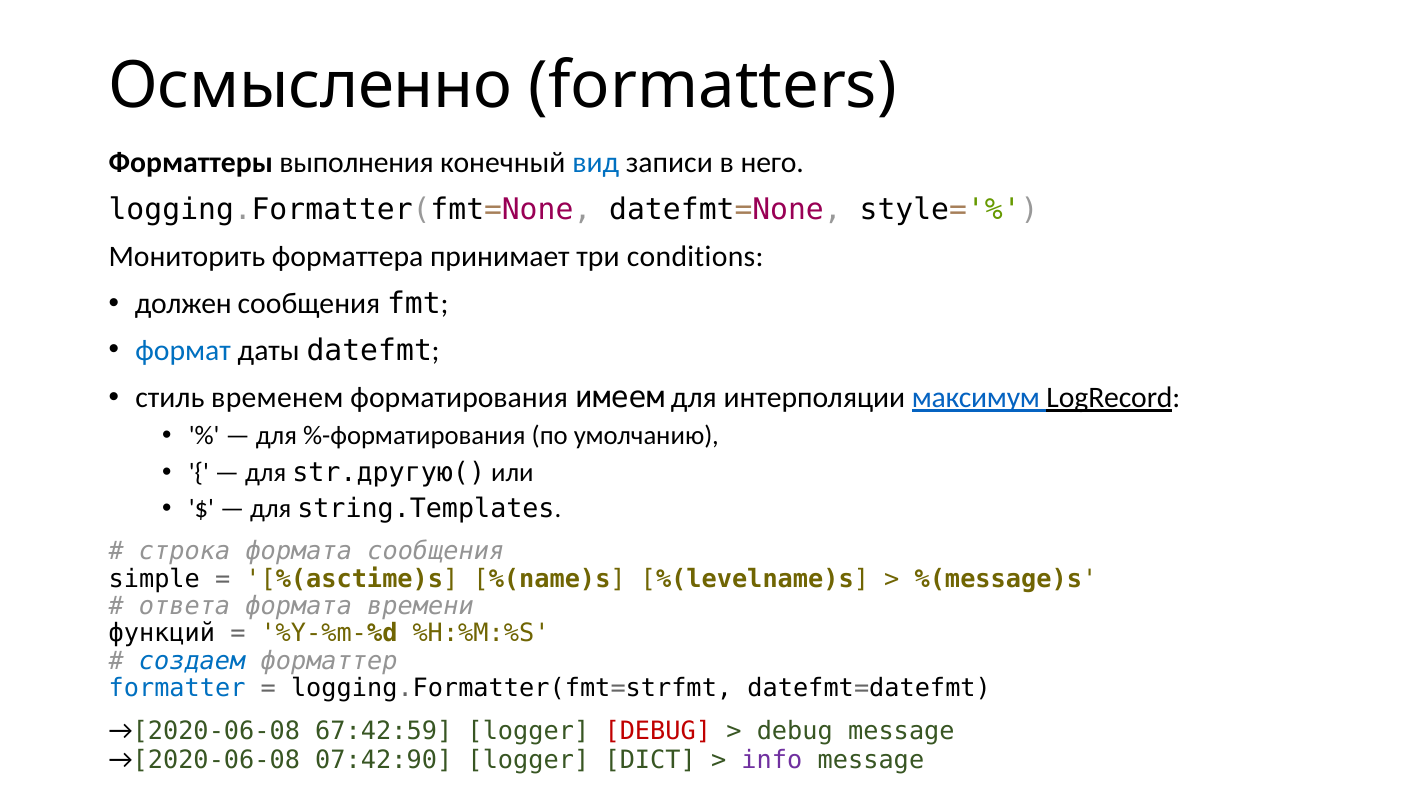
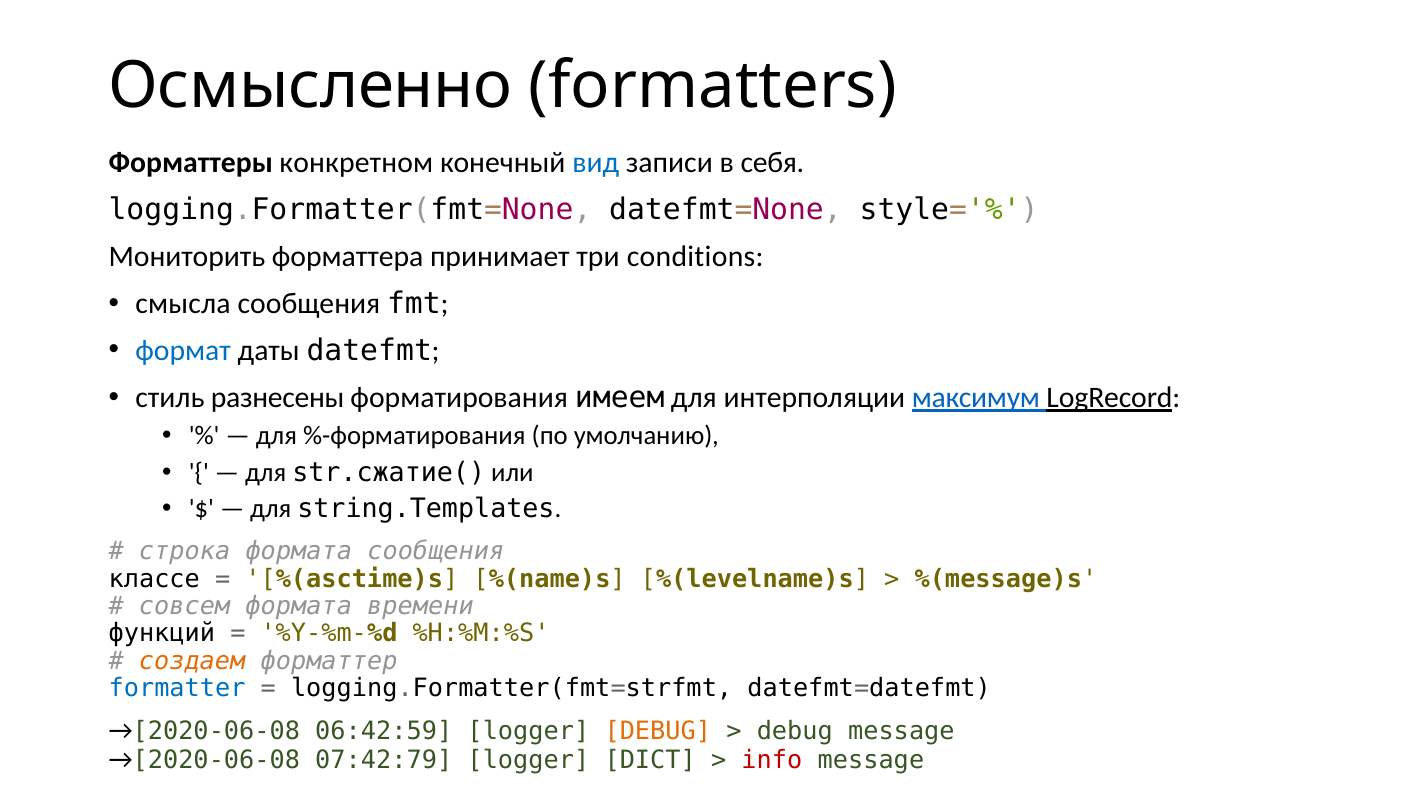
выполнения: выполнения -> конкретном
него: него -> себя
должен: должен -> смысла
временем: временем -> разнесены
str.другую(: str.другую( -> str.сжатие(
simple: simple -> классе
ответа: ответа -> совсем
создаем colour: blue -> orange
67:42:59: 67:42:59 -> 06:42:59
DEBUG at (658, 731) colour: red -> orange
07:42:90: 07:42:90 -> 07:42:79
info colour: purple -> red
